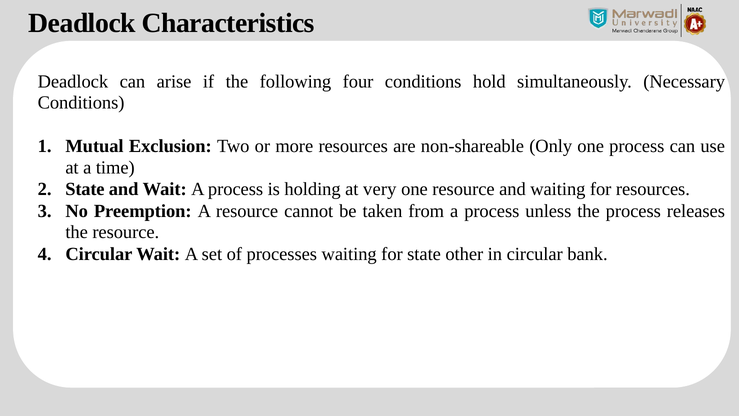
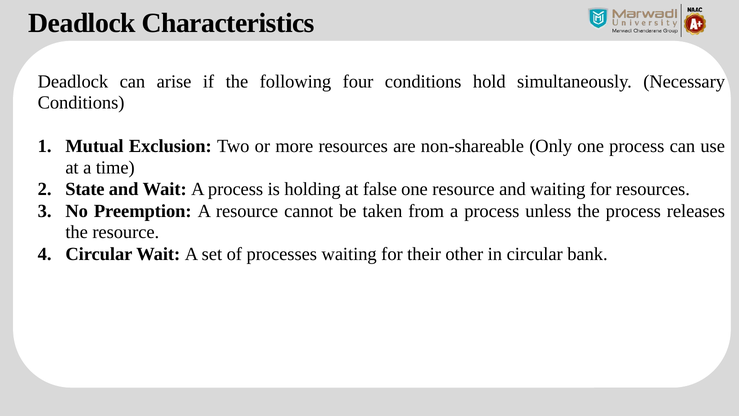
very: very -> false
for state: state -> their
